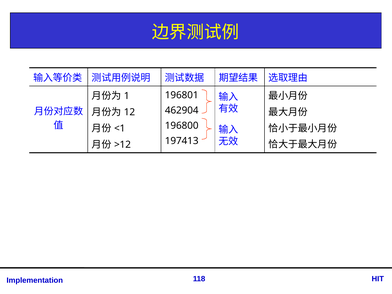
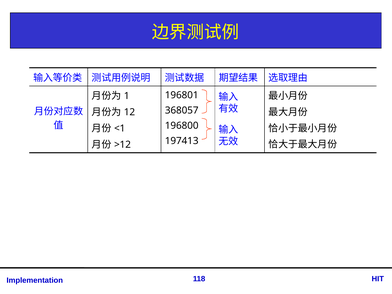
462904: 462904 -> 368057
